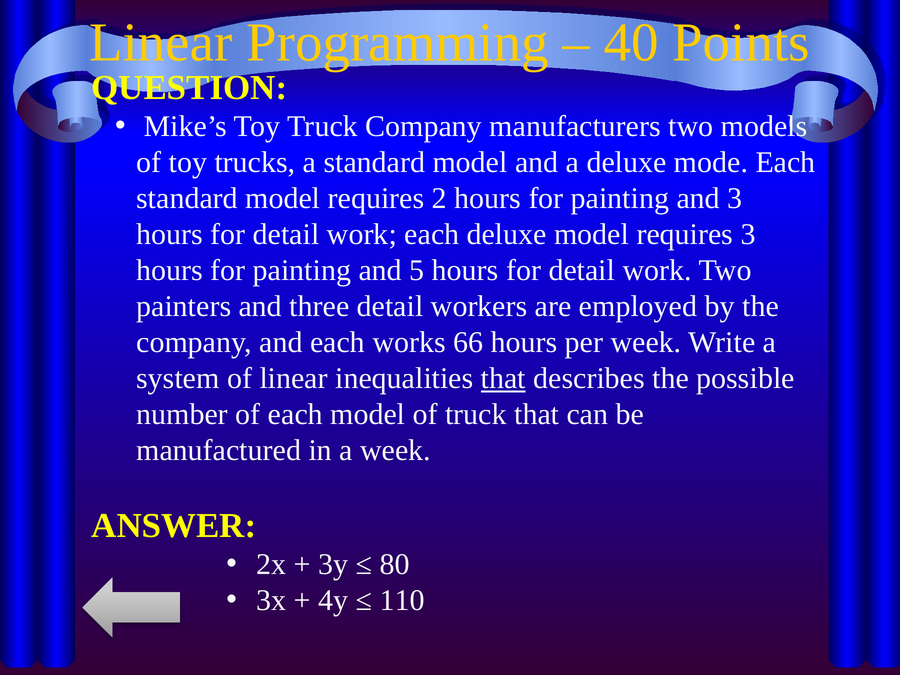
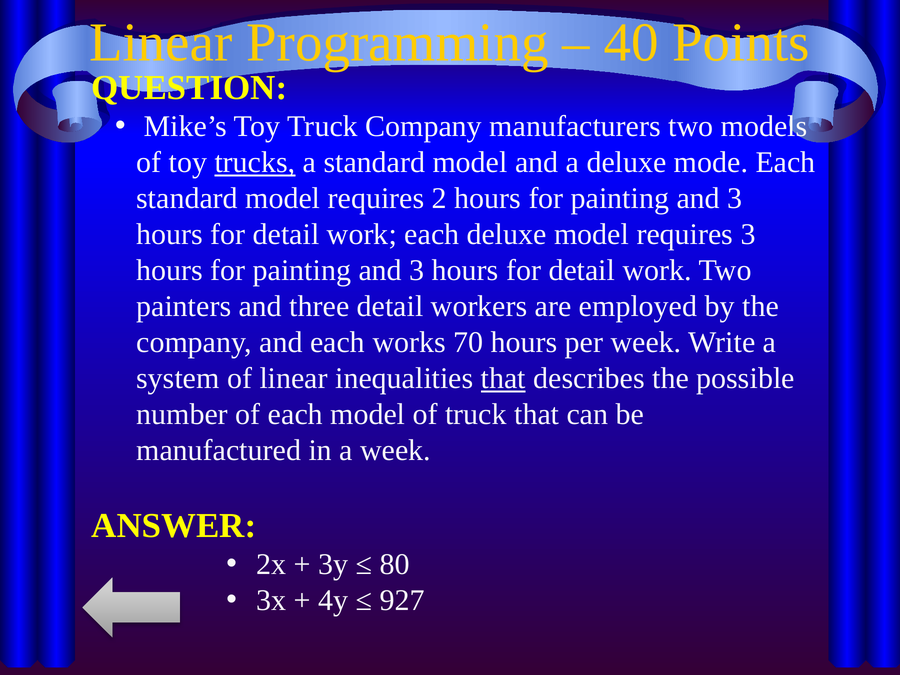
trucks underline: none -> present
5 at (417, 271): 5 -> 3
66: 66 -> 70
110: 110 -> 927
